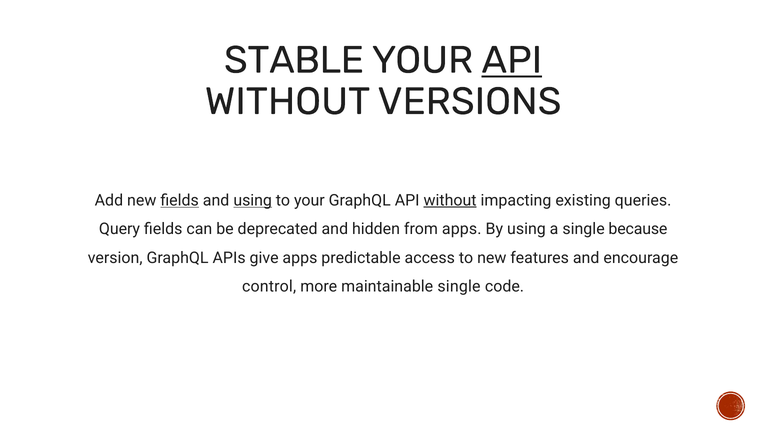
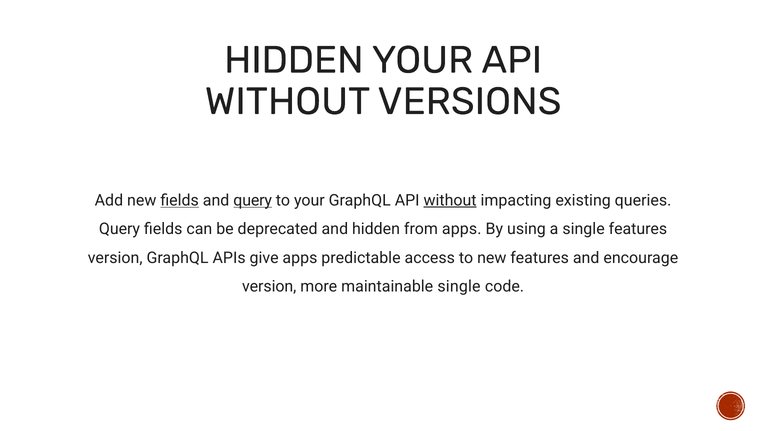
STABLE at (294, 60): STABLE -> HIDDEN
API at (512, 60) underline: present -> none
and using: using -> query
single because: because -> features
control at (269, 286): control -> version
